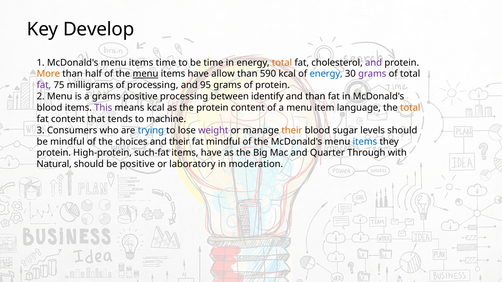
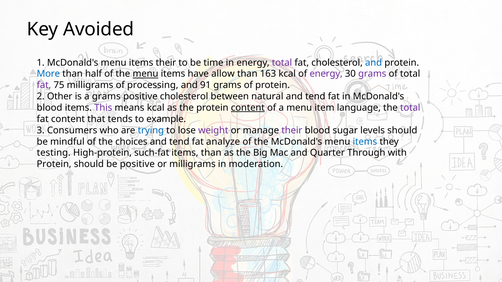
Develop: Develop -> Avoided
items time: time -> their
total at (282, 63) colour: orange -> purple
and at (374, 63) colour: purple -> blue
More colour: orange -> blue
590: 590 -> 163
energy at (326, 74) colour: blue -> purple
95: 95 -> 91
2 Menu: Menu -> Other
positive processing: processing -> cholesterol
identify: identify -> natural
than at (315, 97): than -> tend
content at (248, 108) underline: none -> present
total at (410, 108) colour: orange -> purple
machine: machine -> example
their at (292, 130) colour: orange -> purple
their at (179, 142): their -> tend
fat mindful: mindful -> analyze
protein at (54, 153): protein -> testing
have at (211, 153): have -> than
Natural at (54, 164): Natural -> Protein
or laboratory: laboratory -> milligrams
